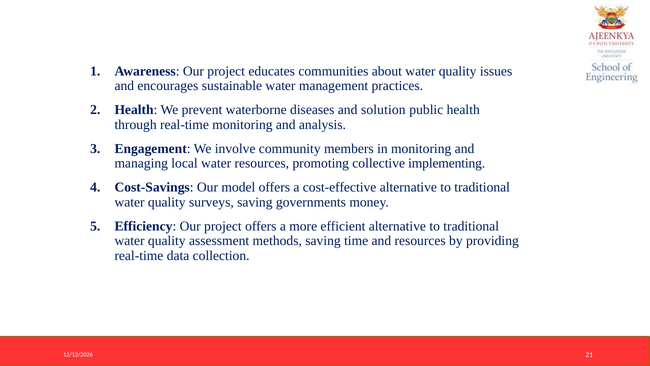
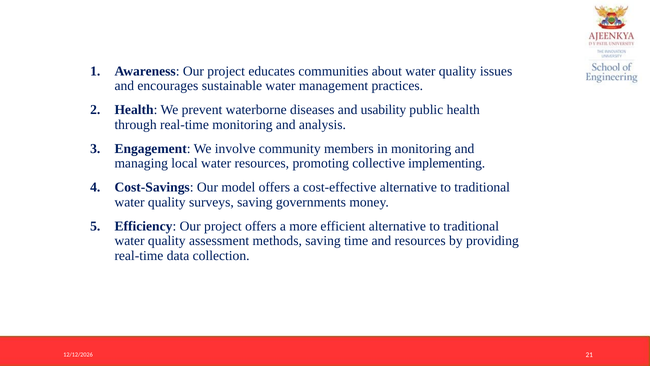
solution: solution -> usability
